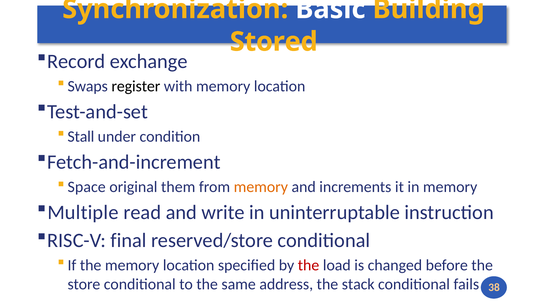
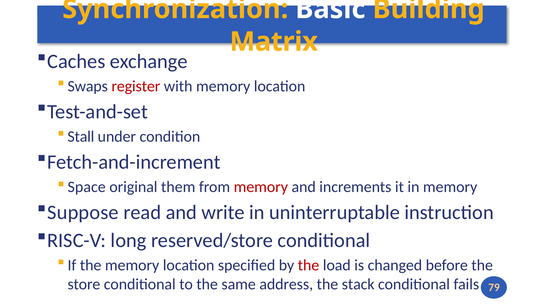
Stored: Stored -> Matrix
Record: Record -> Caches
register colour: black -> red
memory at (261, 187) colour: orange -> red
Multiple: Multiple -> Suppose
final: final -> long
38: 38 -> 79
